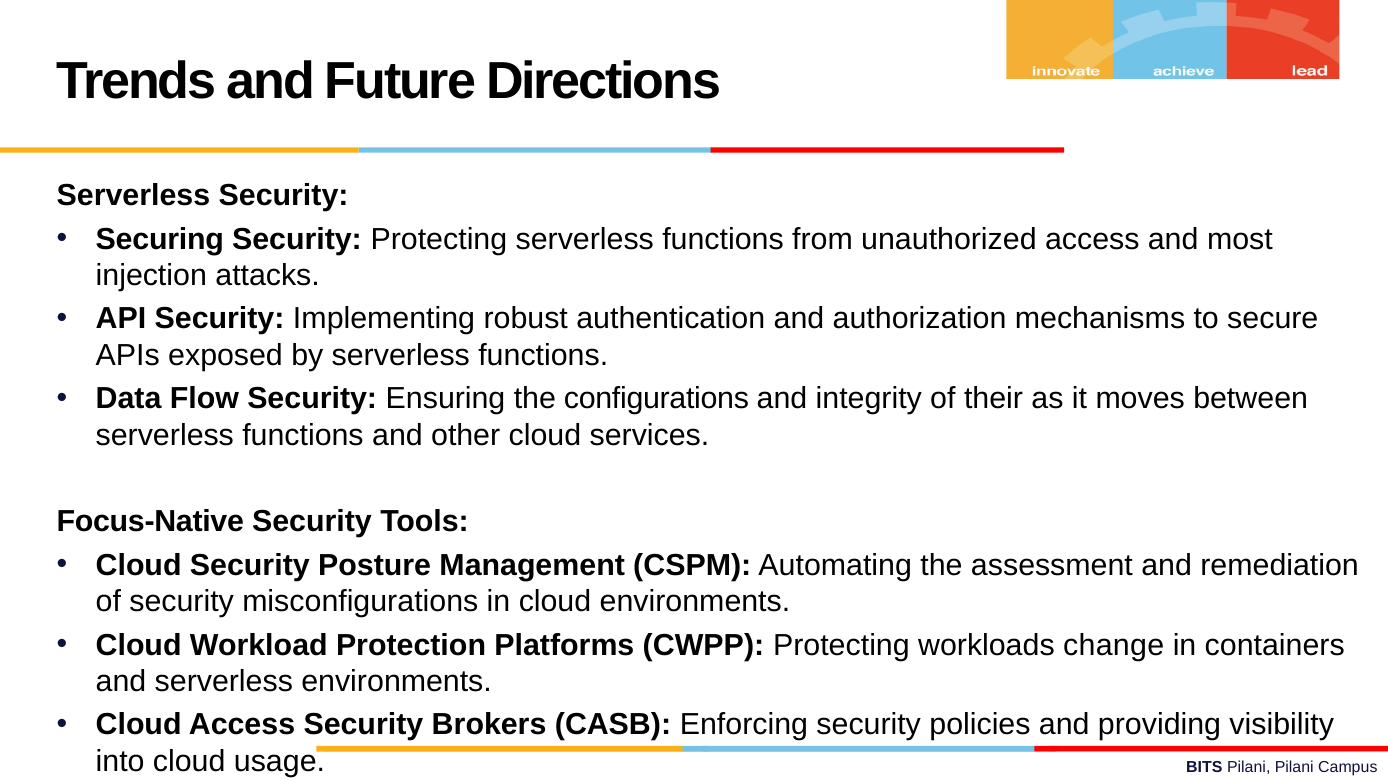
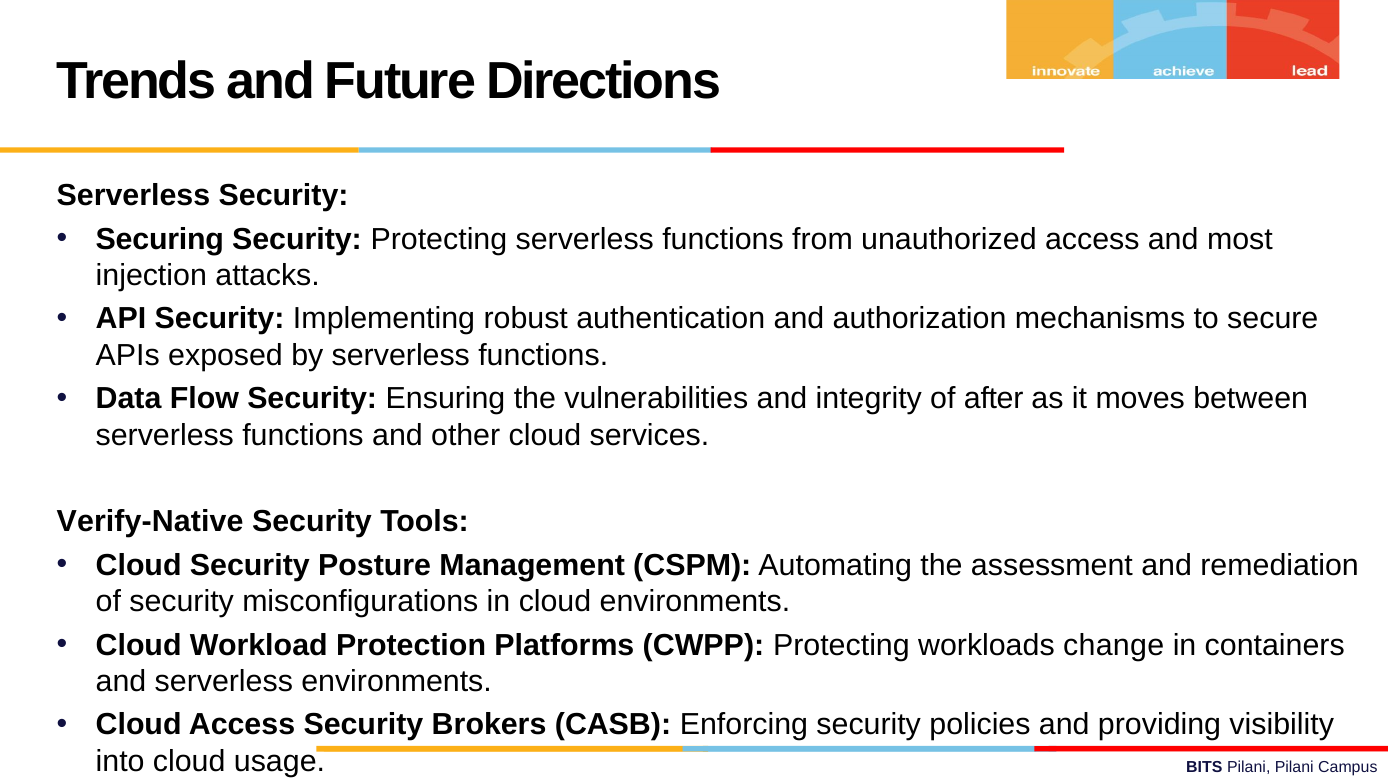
configurations: configurations -> vulnerabilities
their: their -> after
Focus-Native: Focus-Native -> Verify-Native
